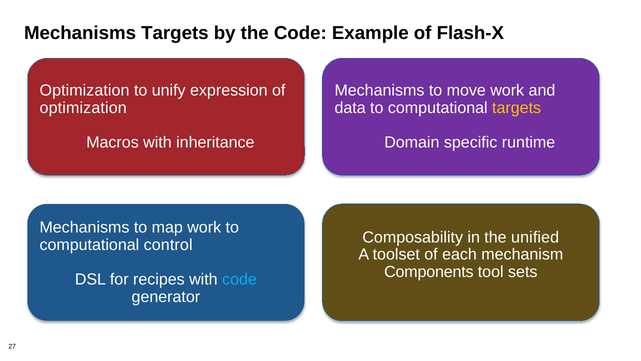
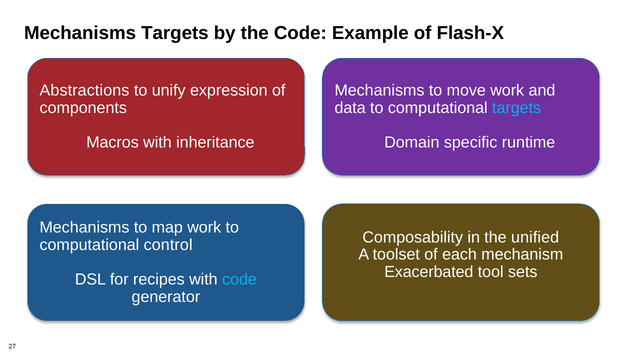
Optimization at (85, 90): Optimization -> Abstractions
optimization at (83, 108): optimization -> components
targets at (517, 108) colour: yellow -> light blue
Components: Components -> Exacerbated
